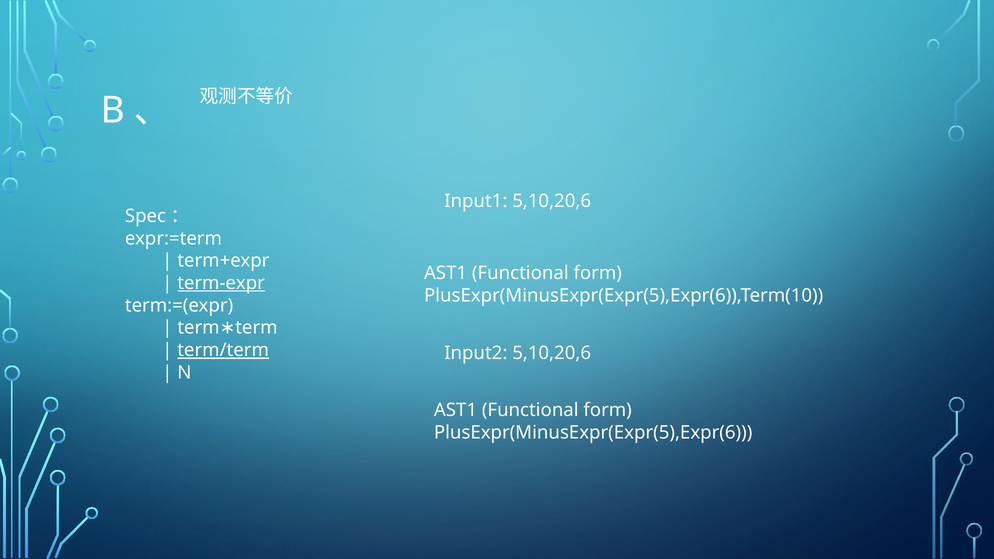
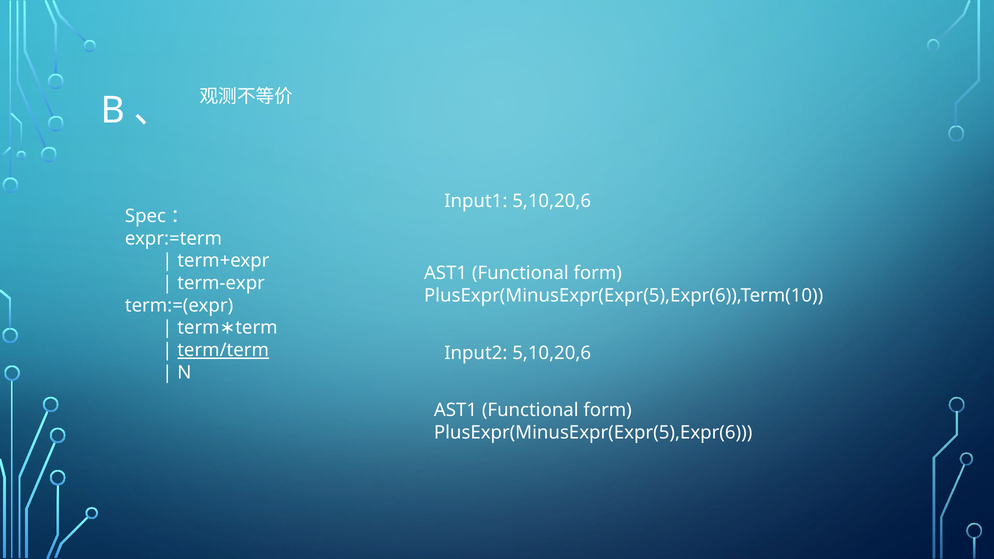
term-expr underline: present -> none
